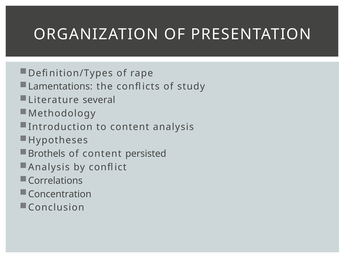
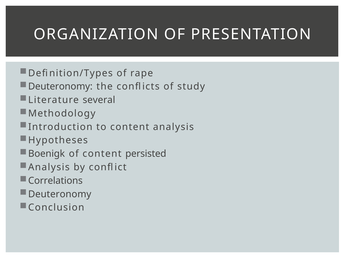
Lamentations at (60, 86): Lamentations -> Deuteronomy
Brothels: Brothels -> Boenigk
Concentration at (60, 194): Concentration -> Deuteronomy
